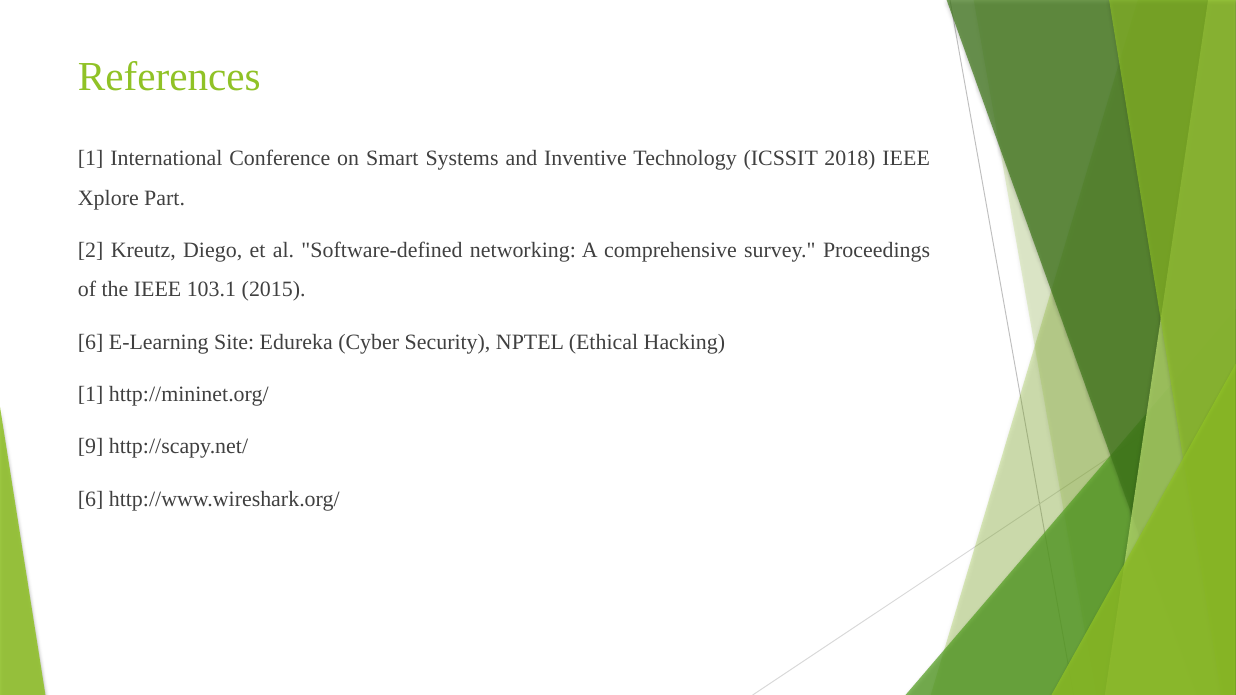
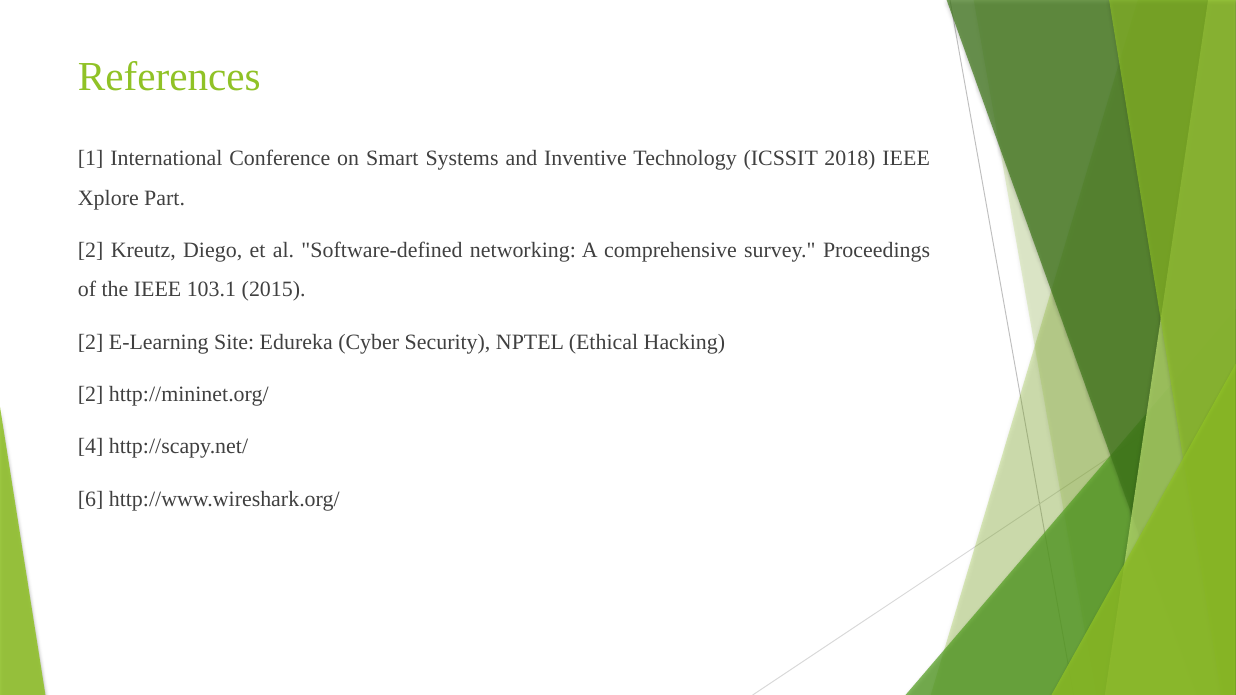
6 at (91, 342): 6 -> 2
1 at (91, 394): 1 -> 2
9: 9 -> 4
